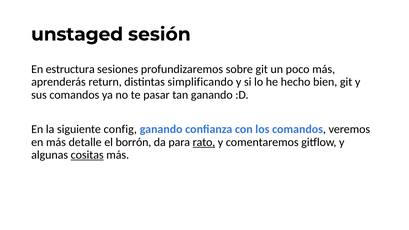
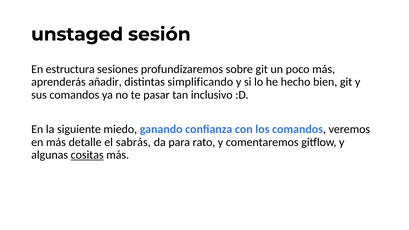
return: return -> añadir
tan ganando: ganando -> inclusivo
config: config -> miedo
borrón: borrón -> sabrás
rato underline: present -> none
